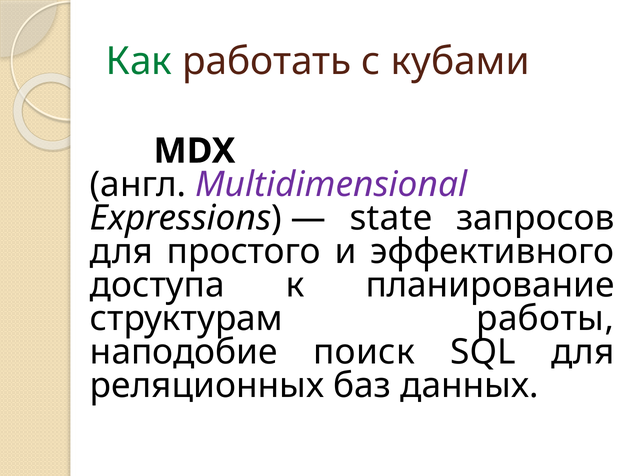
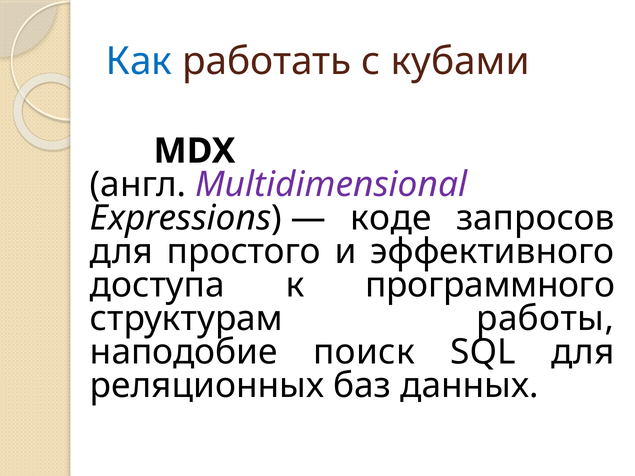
Как colour: green -> blue
state: state -> коде
планирование: планирование -> программного
